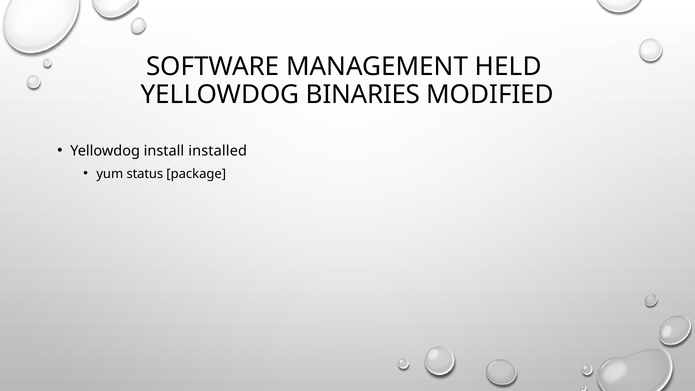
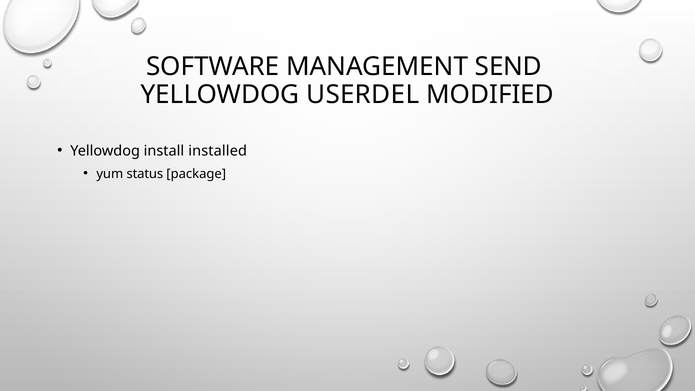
HELD: HELD -> SEND
BINARIES: BINARIES -> USERDEL
